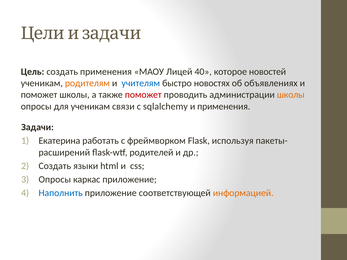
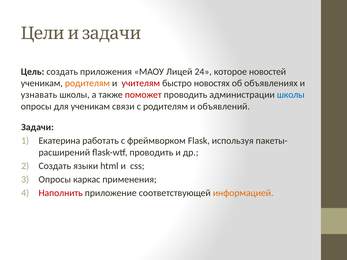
создать применения: применения -> приложения
40: 40 -> 24
учителям colour: blue -> red
поможет at (39, 95): поможет -> узнавать
школы at (291, 95) colour: orange -> blue
с sqlalchemy: sqlalchemy -> родителям
и применения: применения -> объявлений
flask-wtf родителей: родителей -> проводить
каркас приложение: приложение -> применения
Наполнить colour: blue -> red
